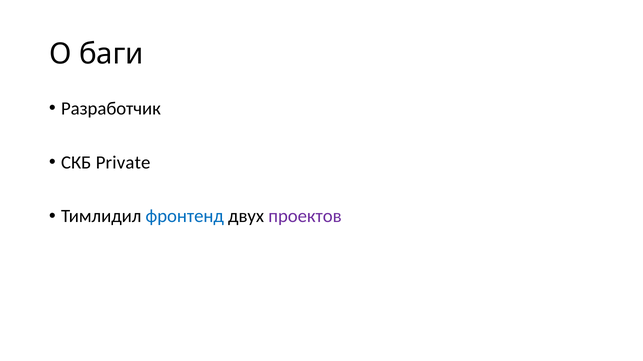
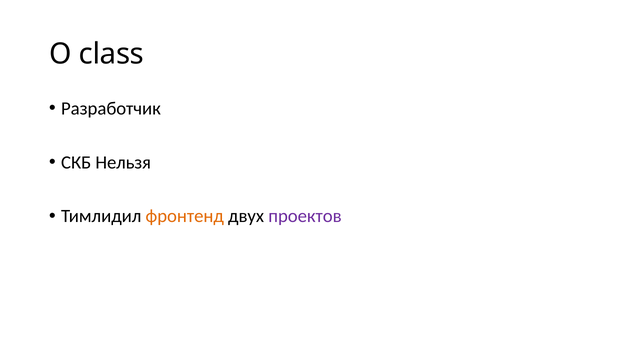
баги: баги -> class
Private: Private -> Нельзя
фронтенд colour: blue -> orange
